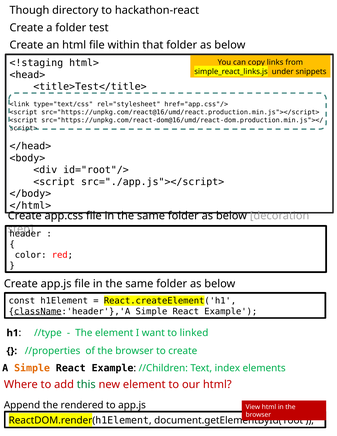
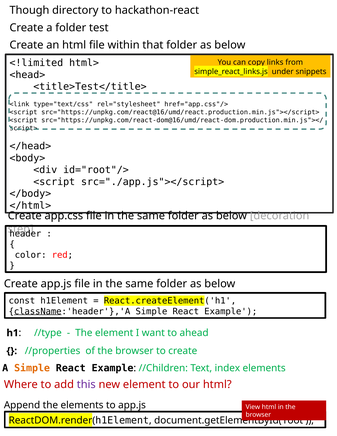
<!staging: <!staging -> <!limited
linked: linked -> ahead
this colour: green -> purple
the rendered: rendered -> elements
